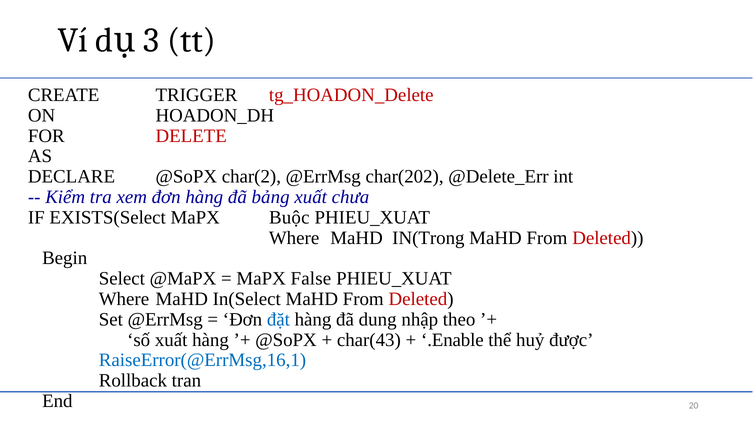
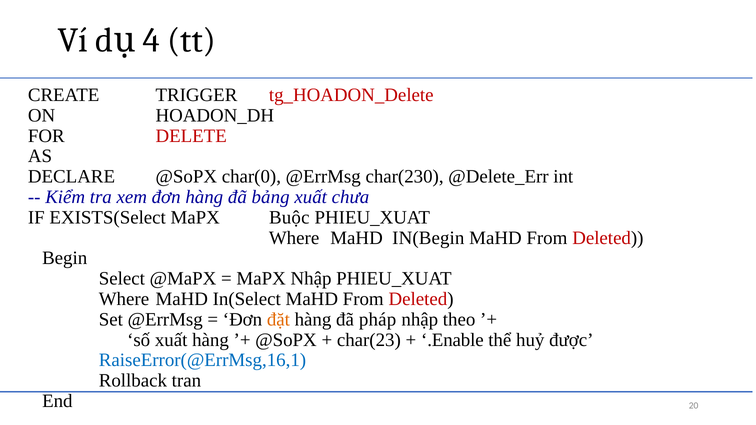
3: 3 -> 4
char(2: char(2 -> char(0
char(202: char(202 -> char(230
IN(Trong: IN(Trong -> IN(Begin
MaPX False: False -> Nhập
đặt colour: blue -> orange
dung: dung -> pháp
char(43: char(43 -> char(23
